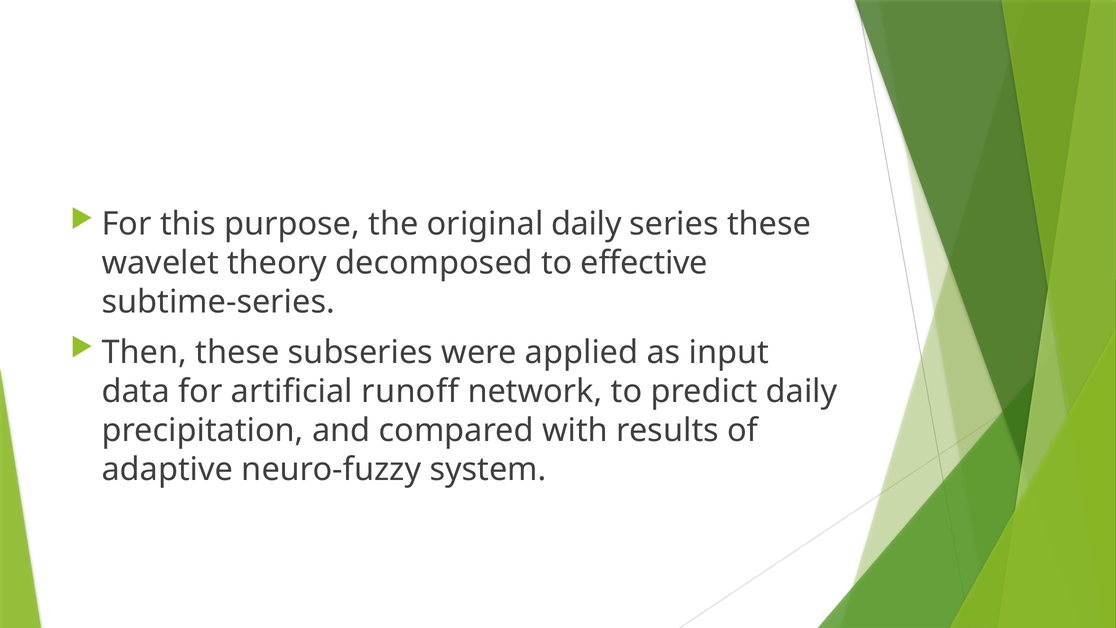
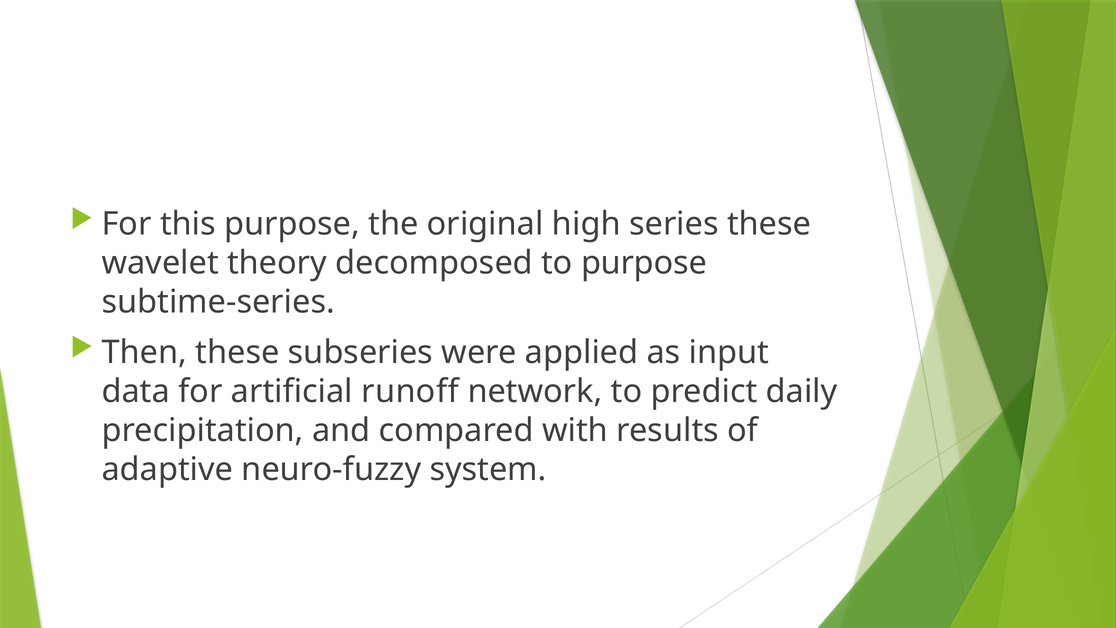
original daily: daily -> high
to effective: effective -> purpose
